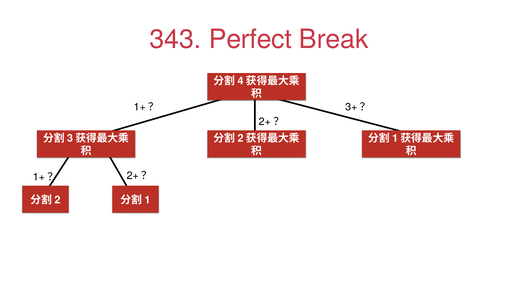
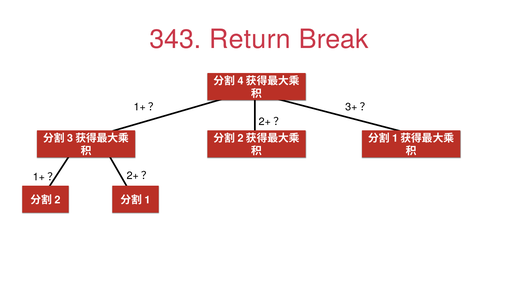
Perfect: Perfect -> Return
